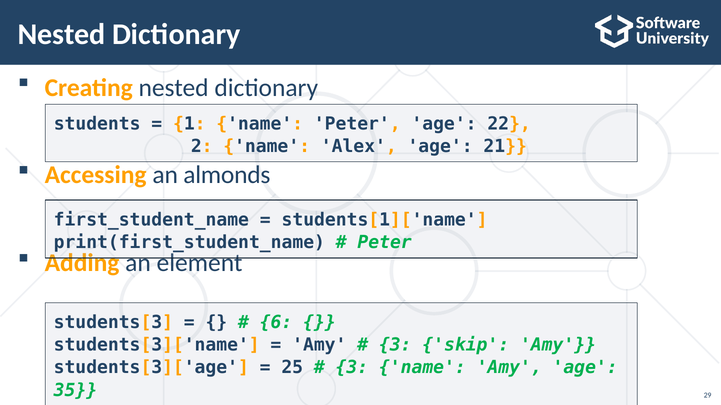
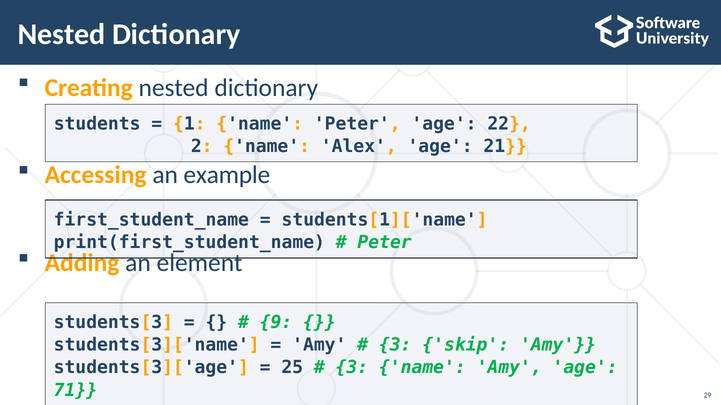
almonds: almonds -> example
6: 6 -> 9
35: 35 -> 71
